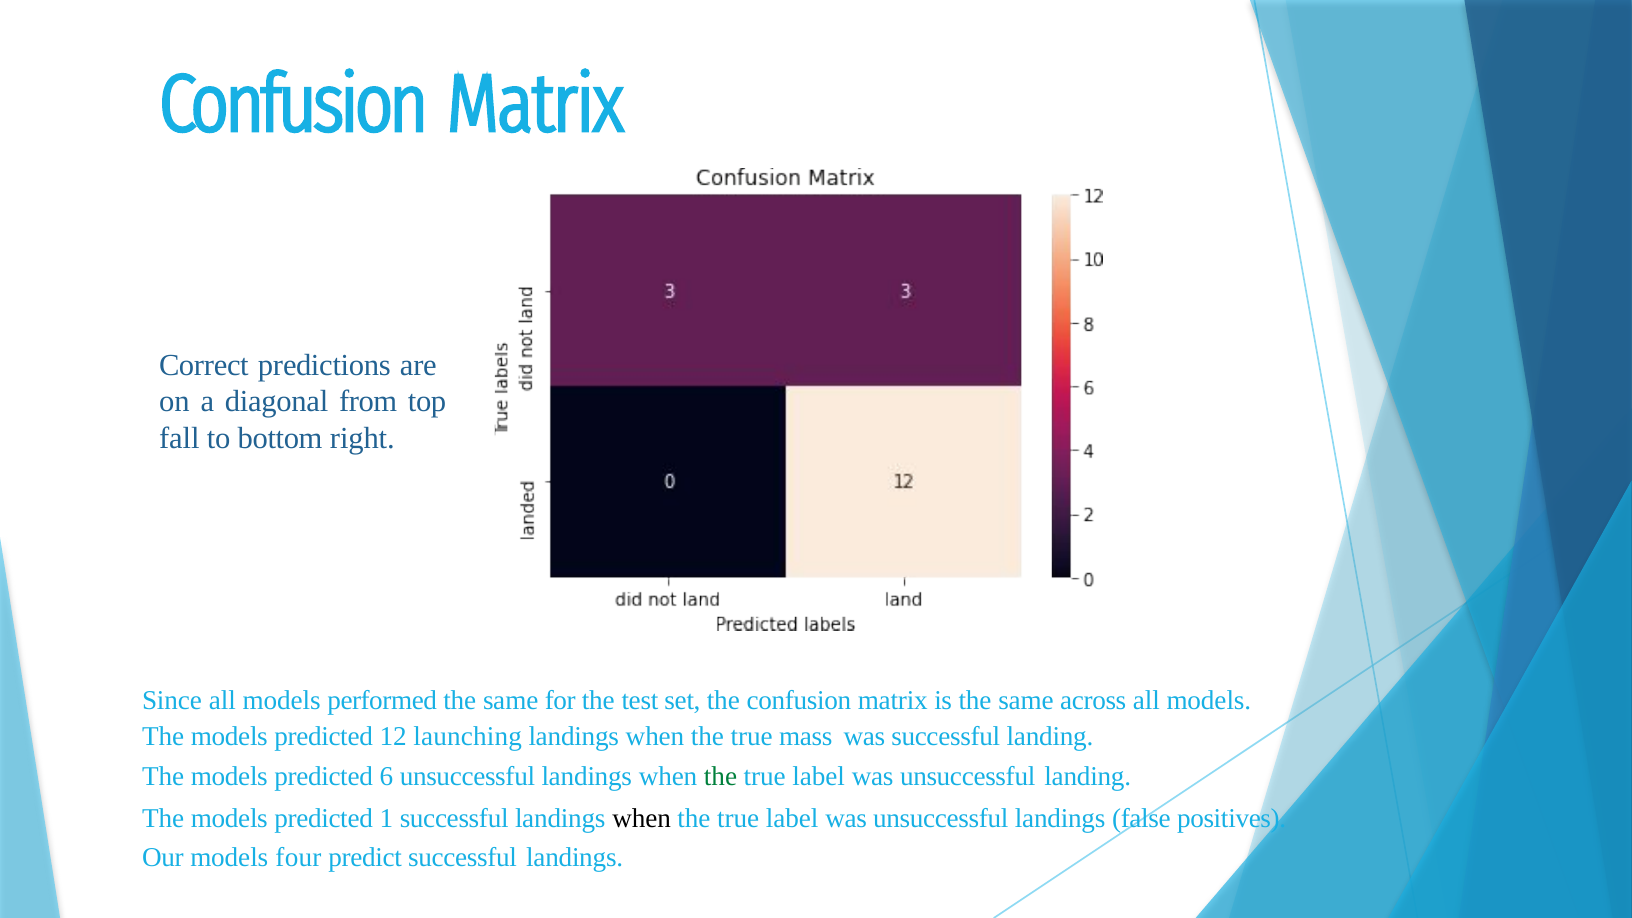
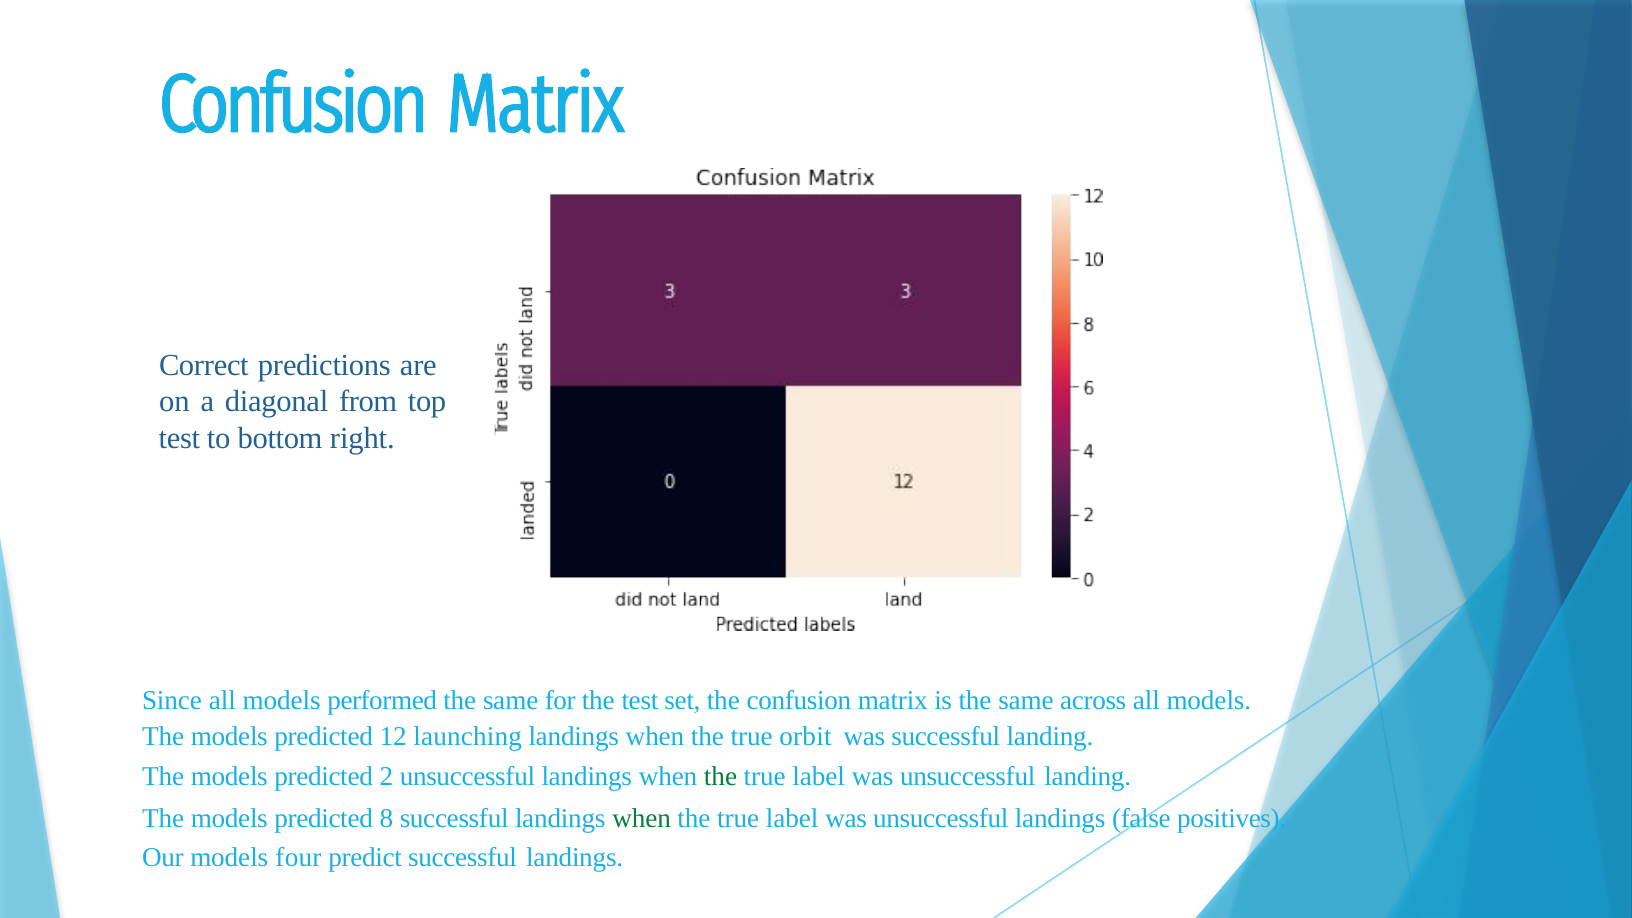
fall at (179, 438): fall -> test
mass: mass -> orbit
6: 6 -> 2
1: 1 -> 8
when at (642, 818) colour: black -> green
